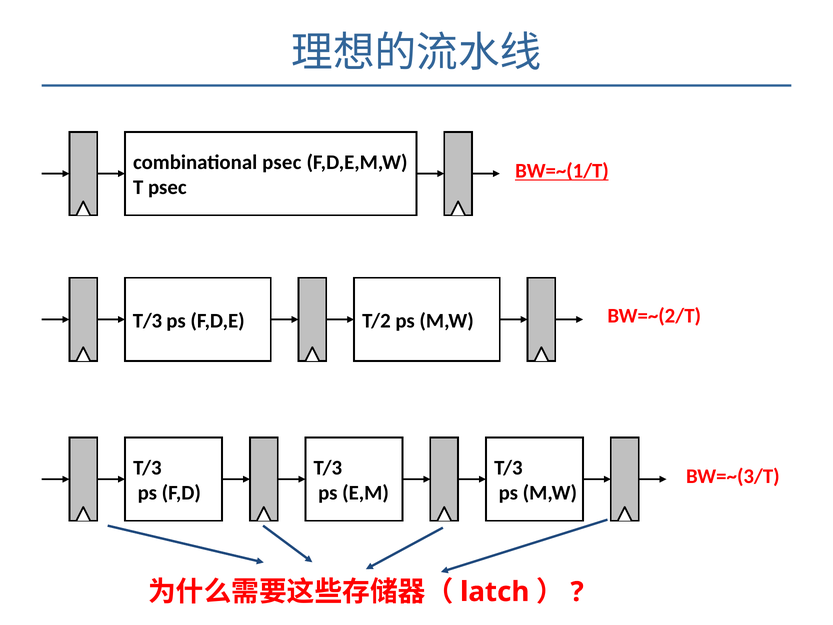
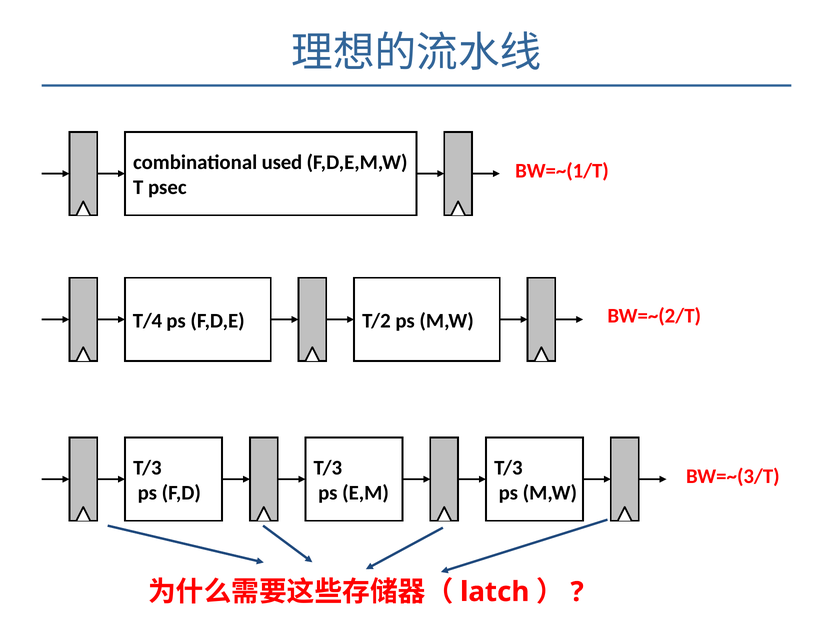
combinational psec: psec -> used
BW=~(1/T underline: present -> none
T/3 at (147, 321): T/3 -> T/4
